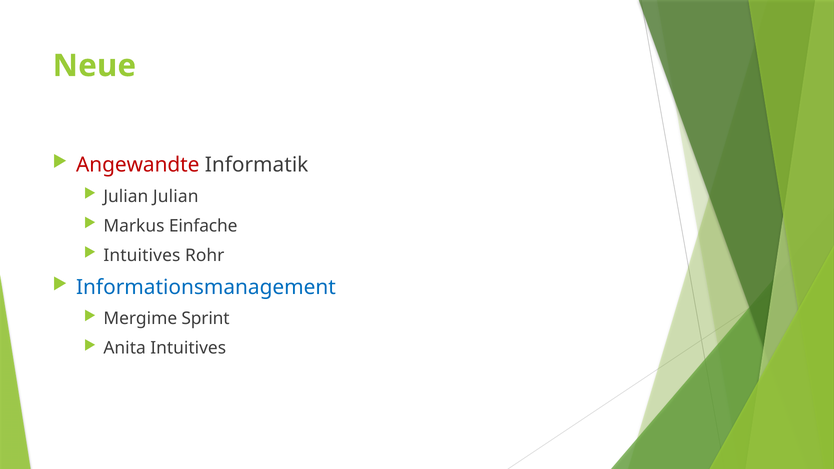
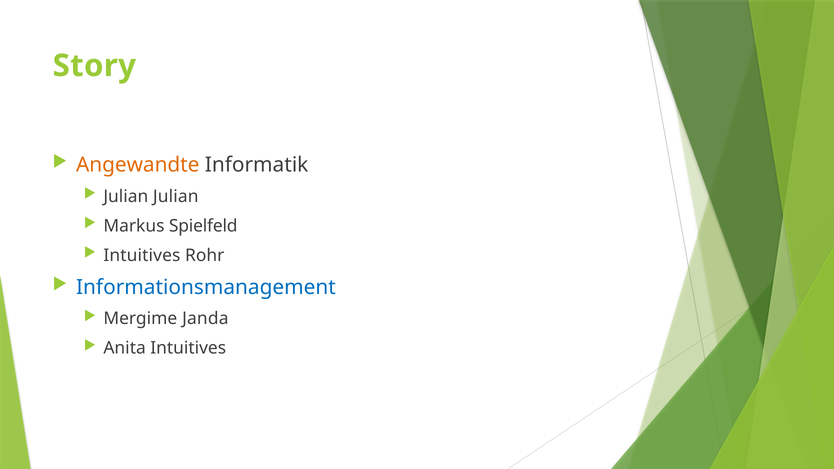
Neue: Neue -> Story
Angewandte colour: red -> orange
Einfache: Einfache -> Spielfeld
Sprint: Sprint -> Janda
